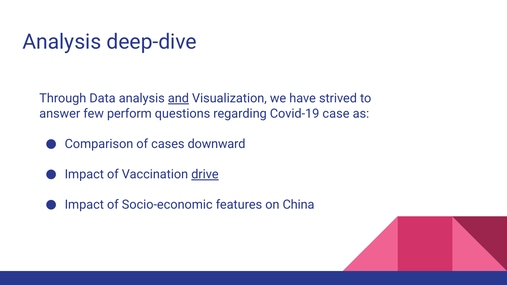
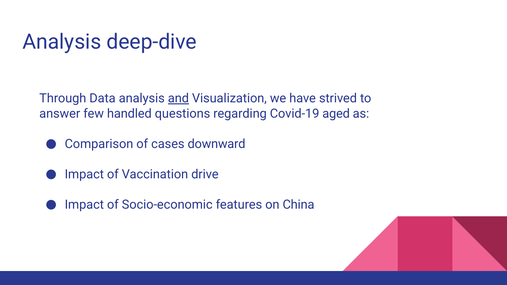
perform: perform -> handled
case: case -> aged
drive underline: present -> none
